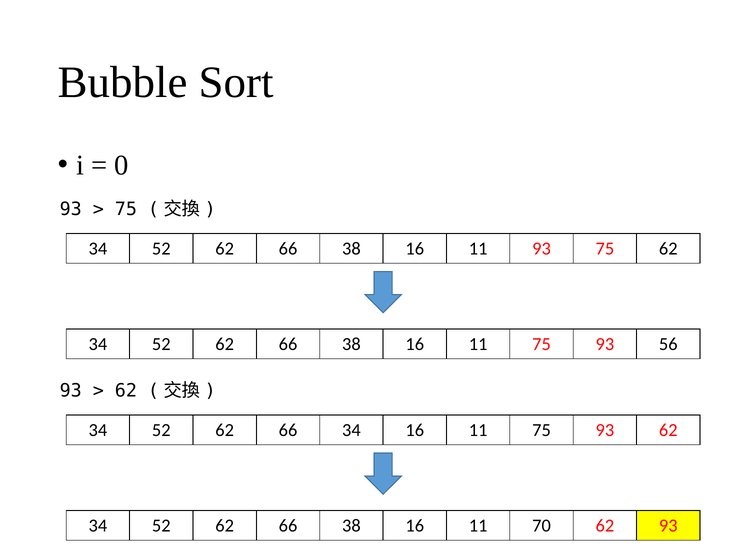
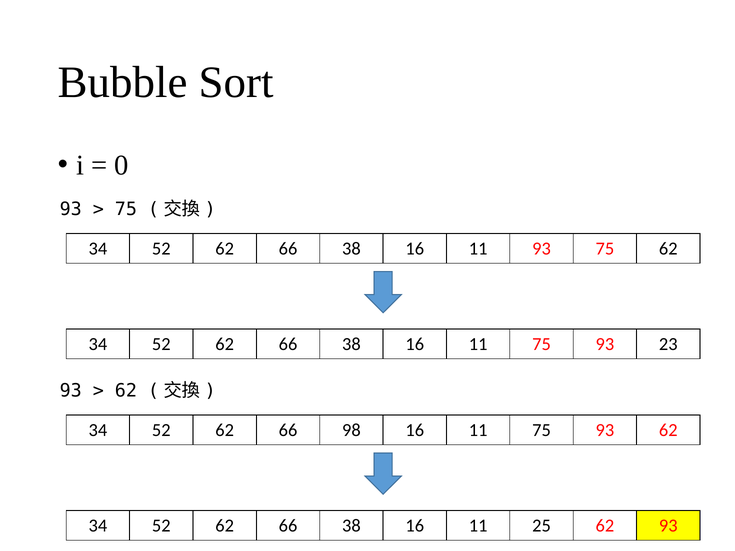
56: 56 -> 23
66 34: 34 -> 98
70: 70 -> 25
